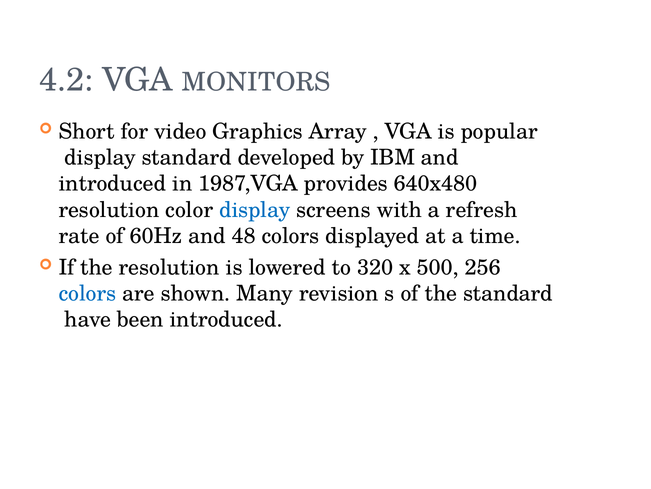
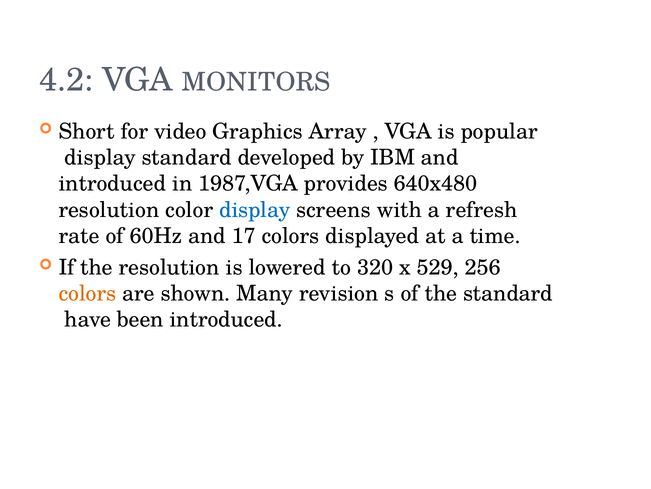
48: 48 -> 17
500: 500 -> 529
colors at (87, 293) colour: blue -> orange
